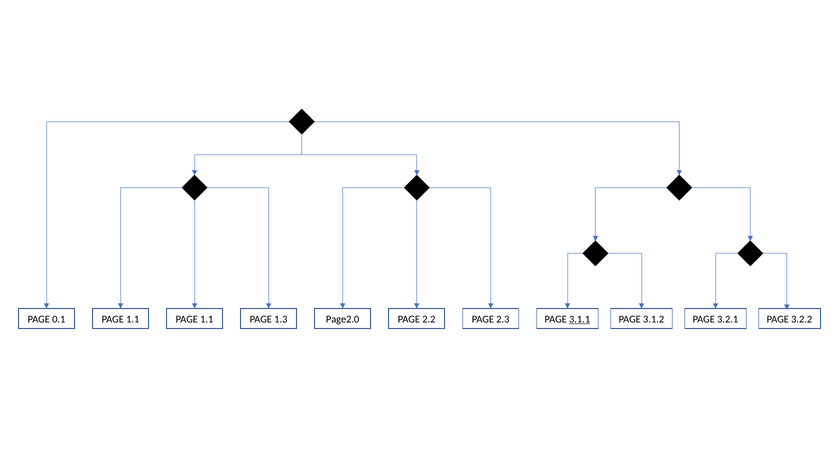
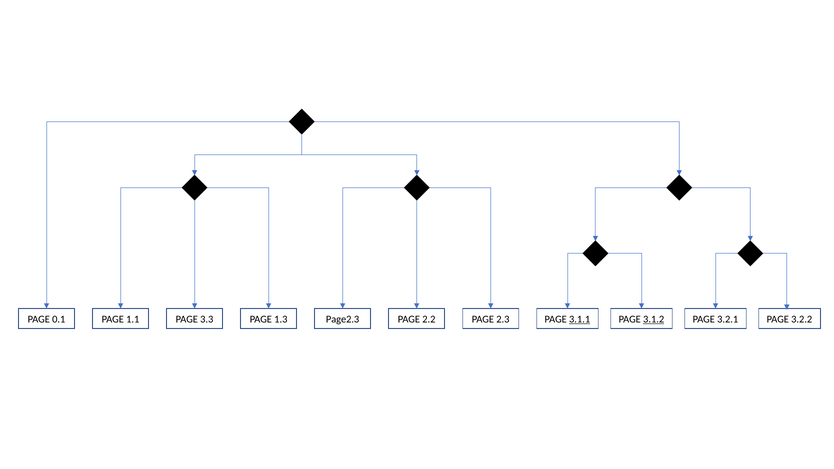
1.1 PAGE 1.1: 1.1 -> 3.3
Page2.0: Page2.0 -> Page2.3
3.1.2 underline: none -> present
